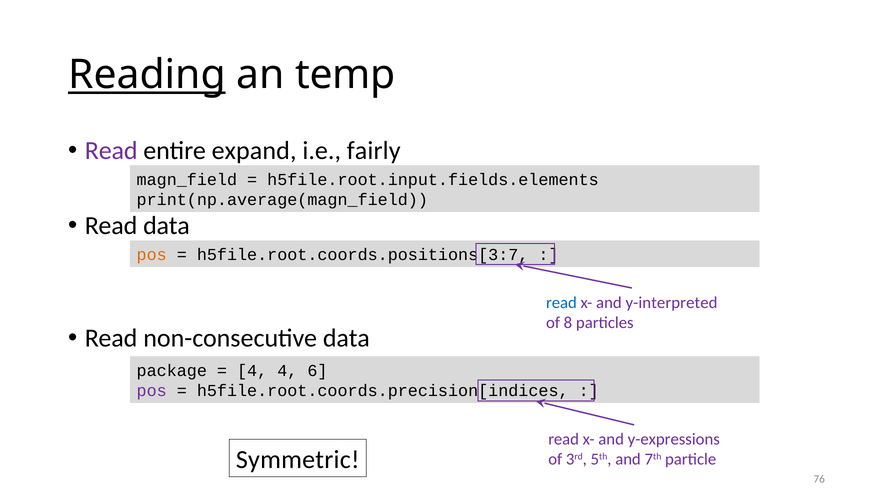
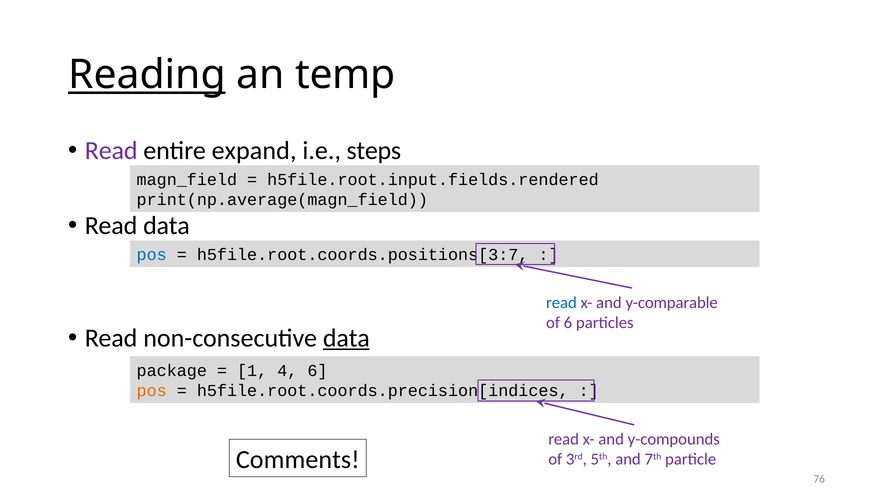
fairly: fairly -> steps
h5file.root.input.fields.elements: h5file.root.input.fields.elements -> h5file.root.input.fields.rendered
pos at (152, 255) colour: orange -> blue
y-interpreted: y-interpreted -> y-comparable
of 8: 8 -> 6
data at (346, 338) underline: none -> present
4 at (252, 371): 4 -> 1
pos at (152, 391) colour: purple -> orange
y-expressions: y-expressions -> y-compounds
Symmetric: Symmetric -> Comments
